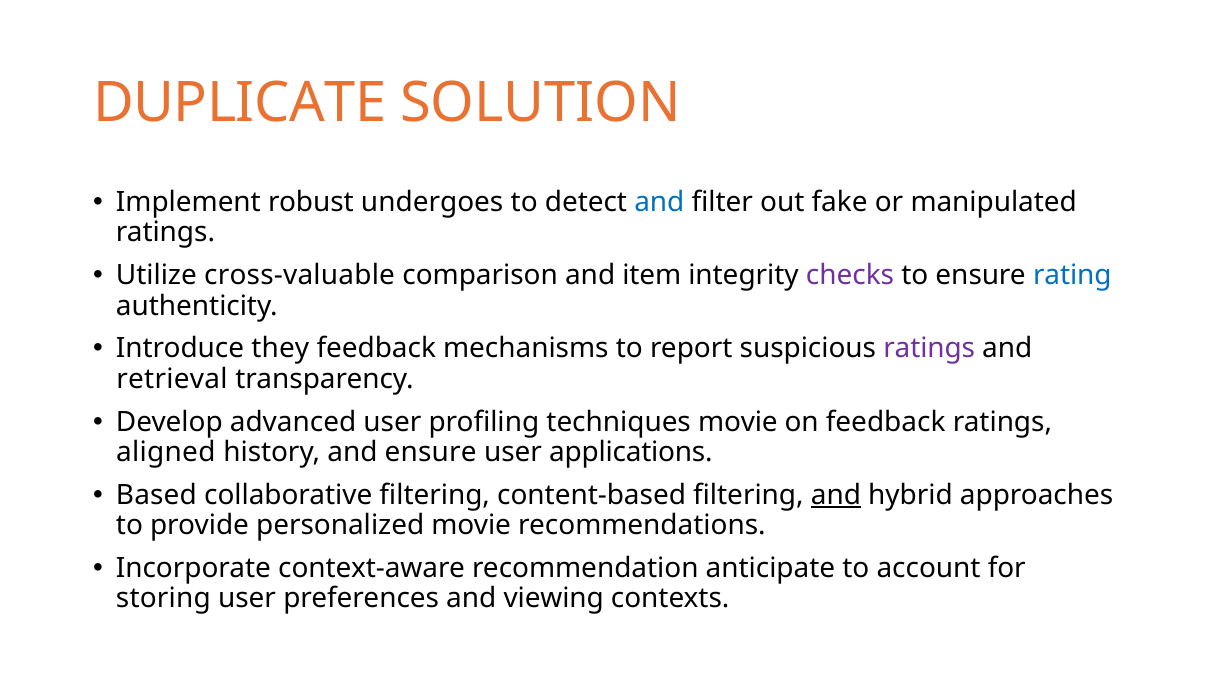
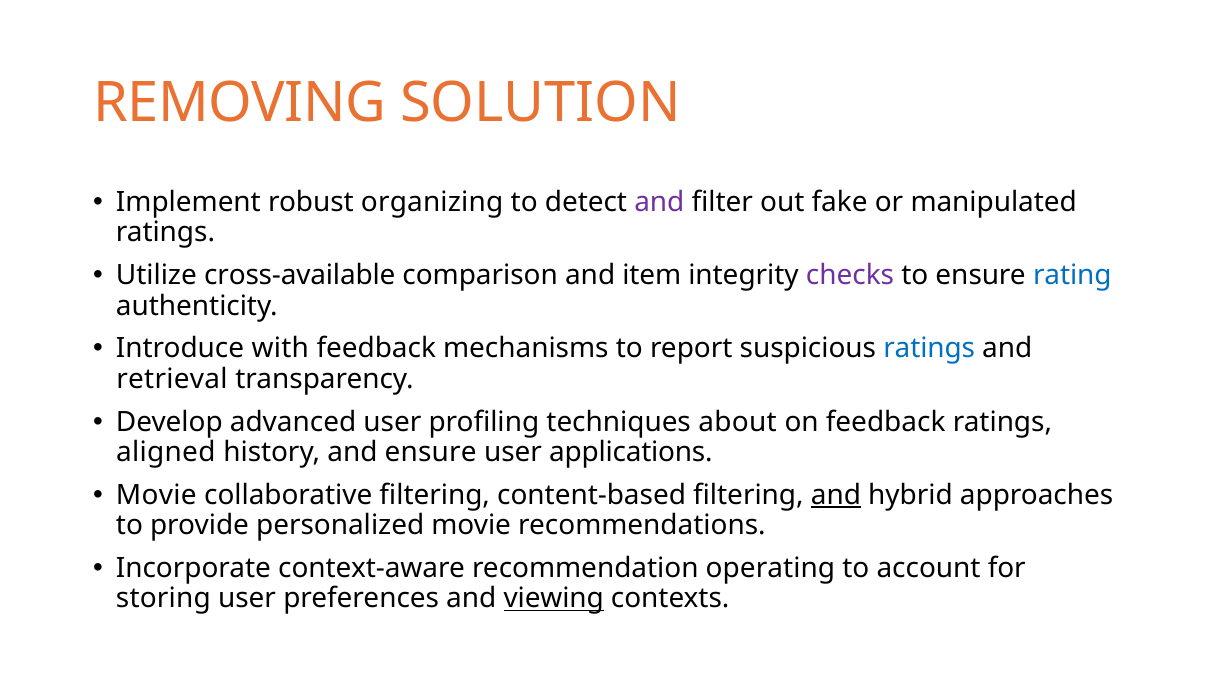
DUPLICATE: DUPLICATE -> REMOVING
undergoes: undergoes -> organizing
and at (659, 202) colour: blue -> purple
cross-valuable: cross-valuable -> cross-available
they: they -> with
ratings at (929, 349) colour: purple -> blue
techniques movie: movie -> about
Based at (156, 495): Based -> Movie
anticipate: anticipate -> operating
viewing underline: none -> present
